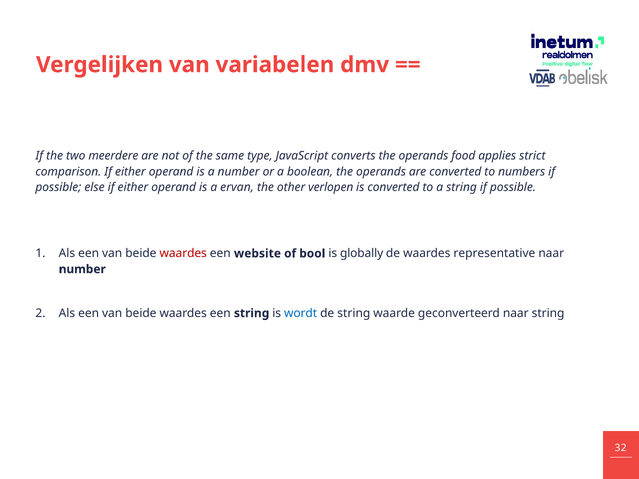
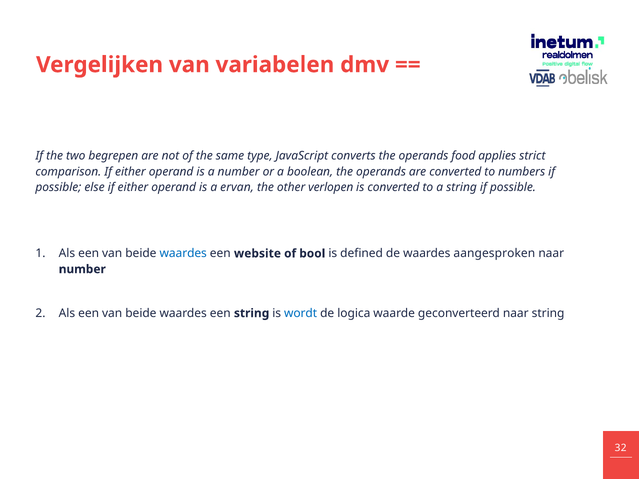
meerdere: meerdere -> begrepen
waardes at (183, 254) colour: red -> blue
globally: globally -> defined
representative: representative -> aangesproken
de string: string -> logica
